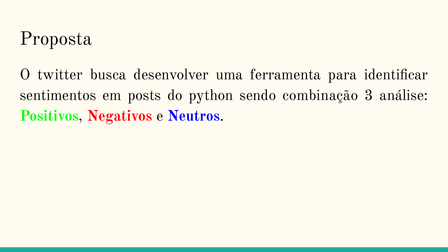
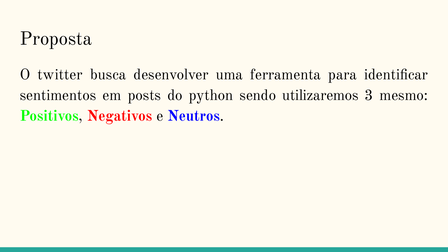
combinação: combinação -> utilizaremos
análise: análise -> mesmo
